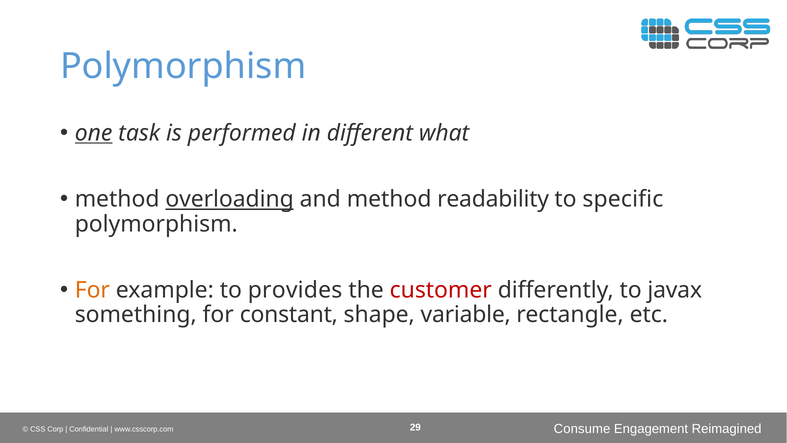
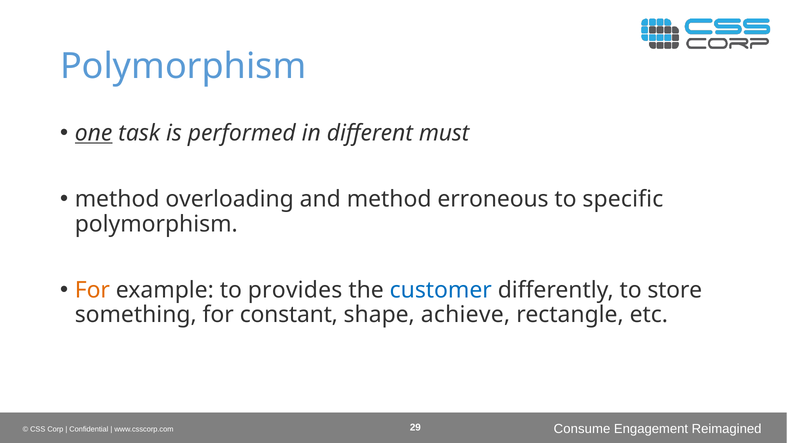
what: what -> must
overloading underline: present -> none
readability: readability -> erroneous
customer colour: red -> blue
javax: javax -> store
variable: variable -> achieve
